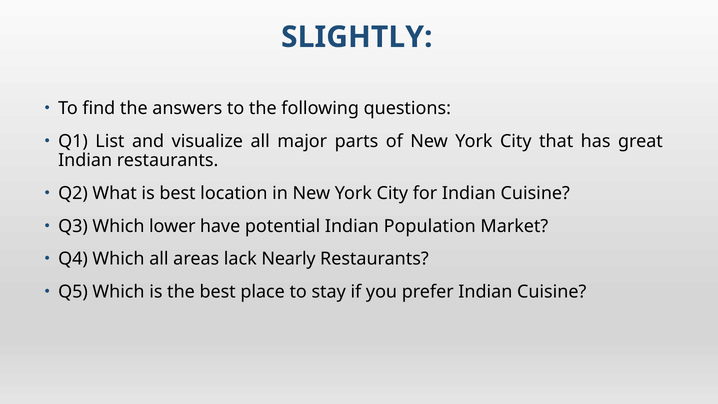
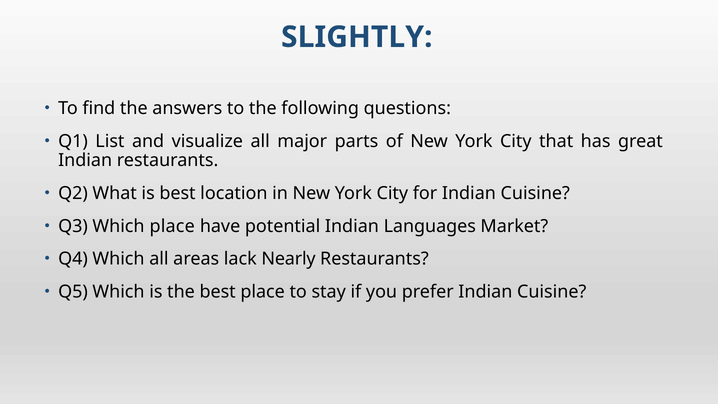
Which lower: lower -> place
Population: Population -> Languages
